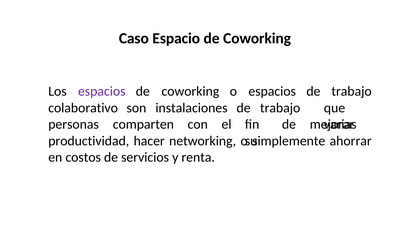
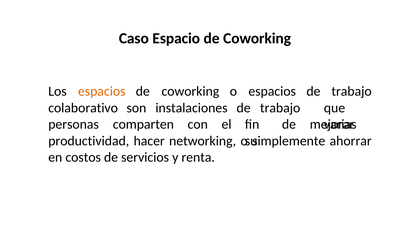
espacios at (102, 91) colour: purple -> orange
